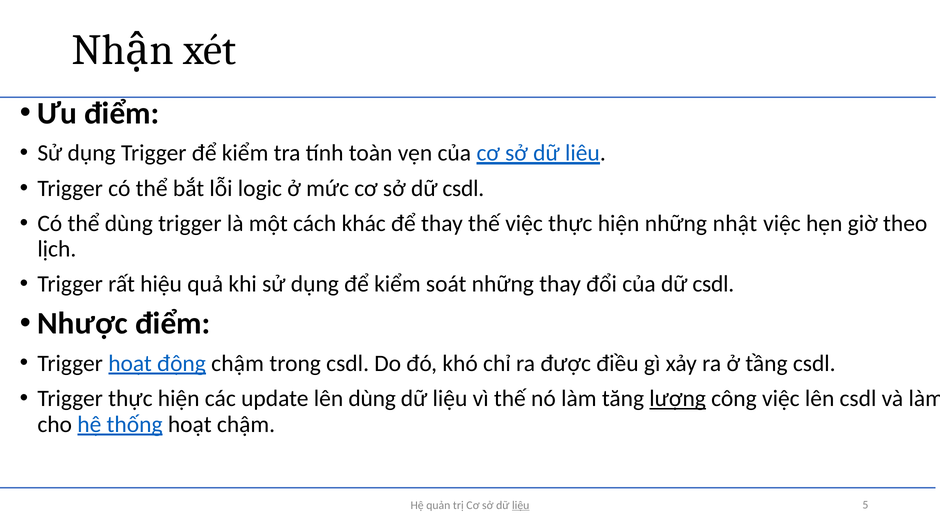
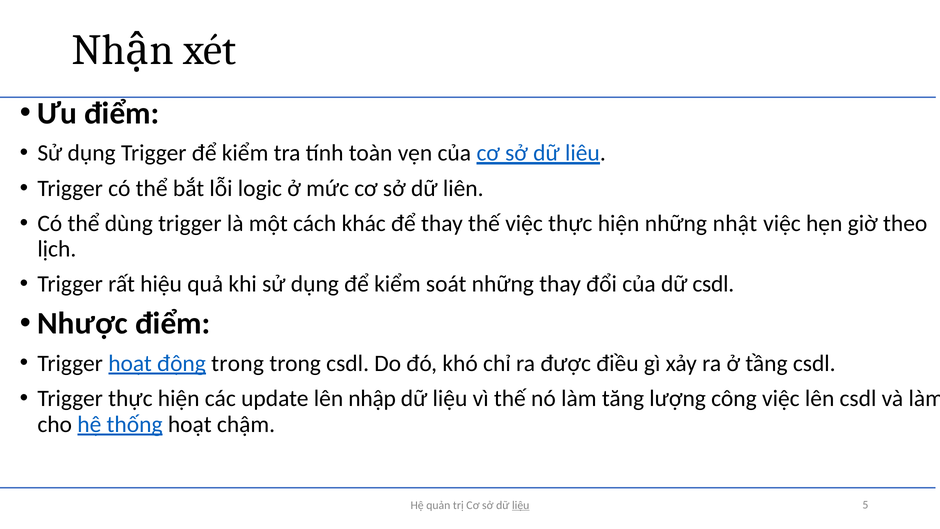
sở dữ csdl: csdl -> liên
động chậm: chậm -> trong
lên dùng: dùng -> nhập
lượng underline: present -> none
